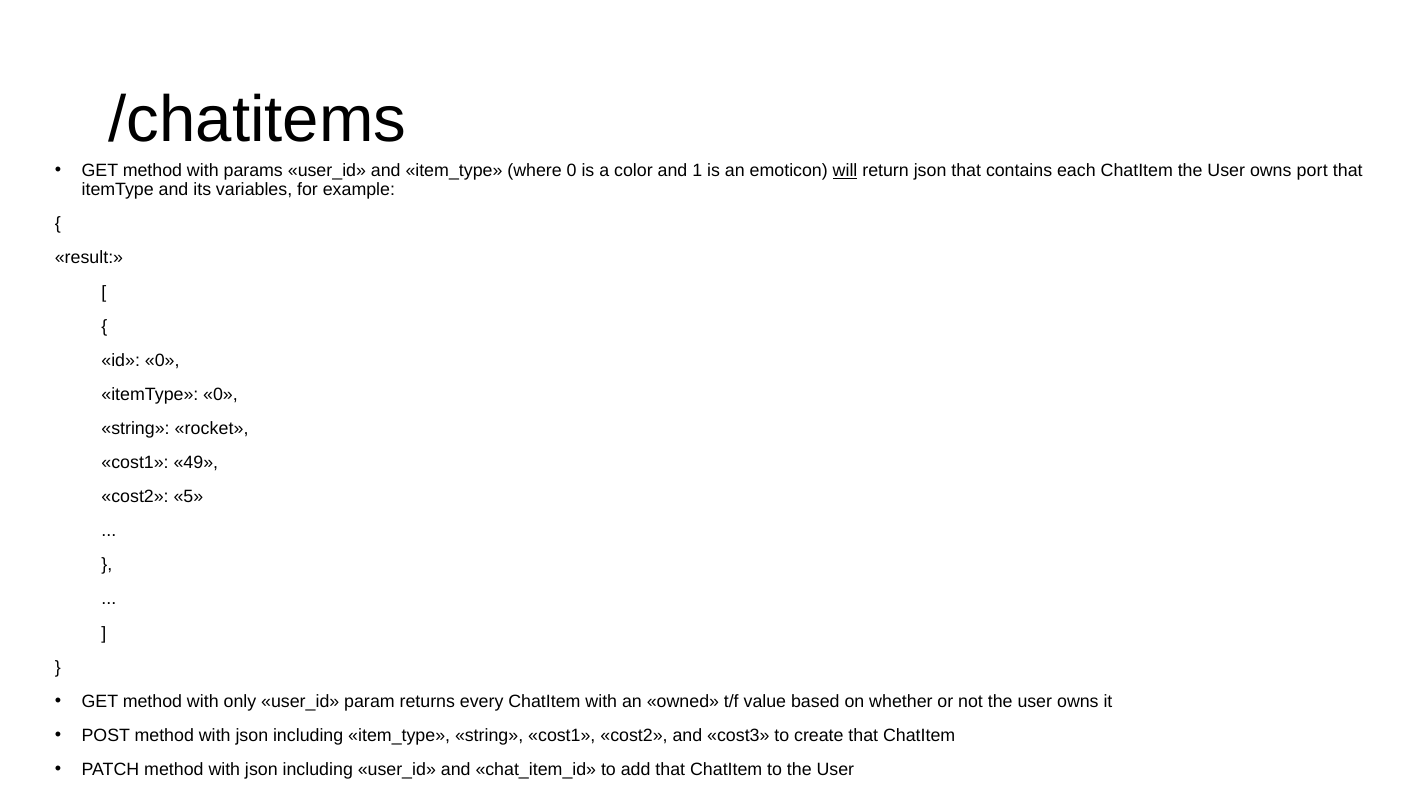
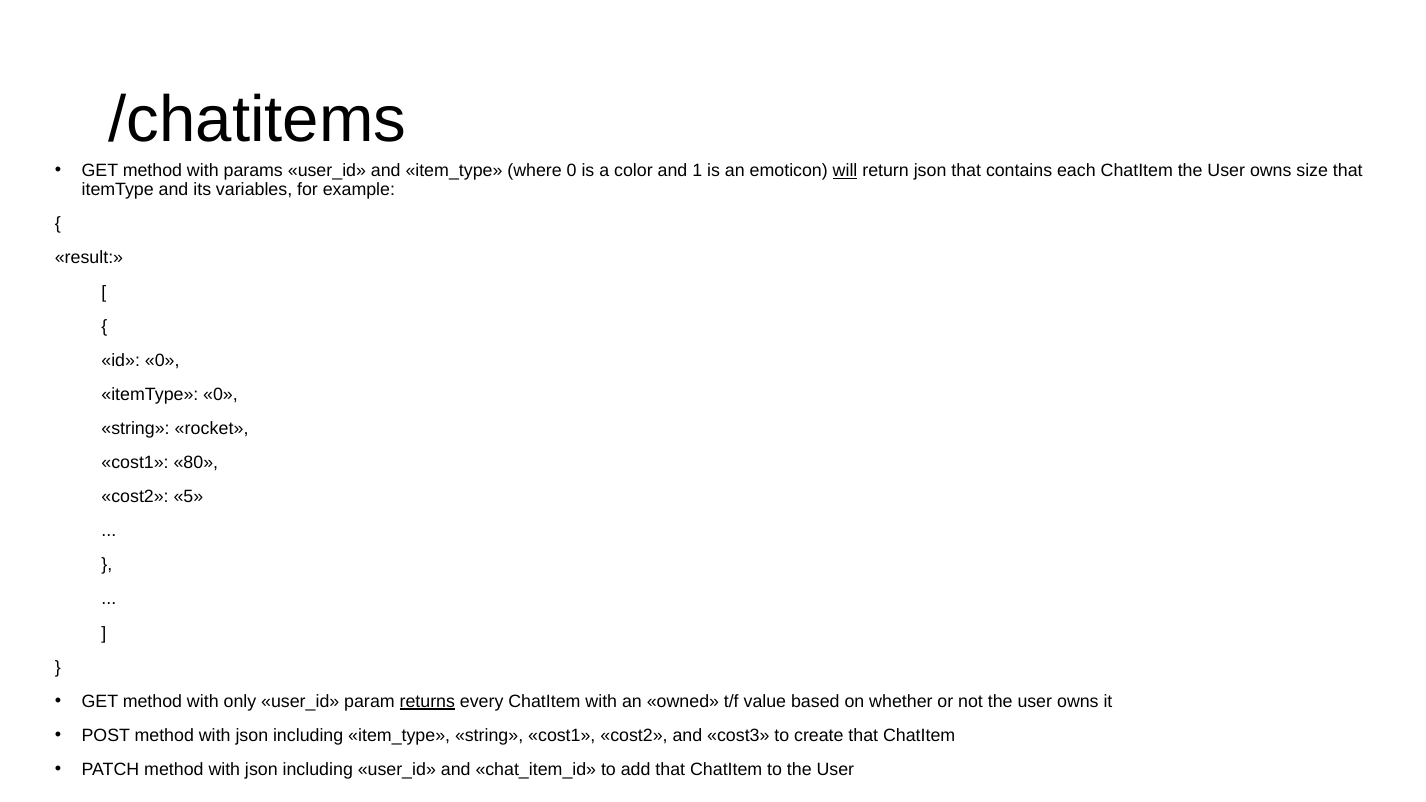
port: port -> size
49: 49 -> 80
returns underline: none -> present
